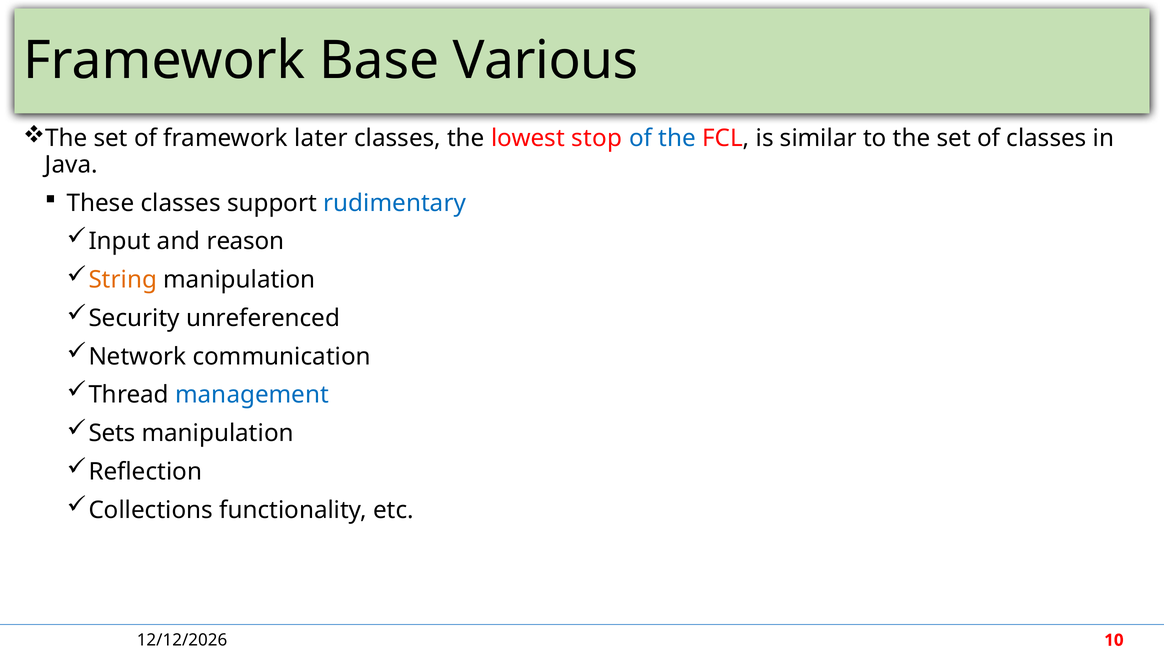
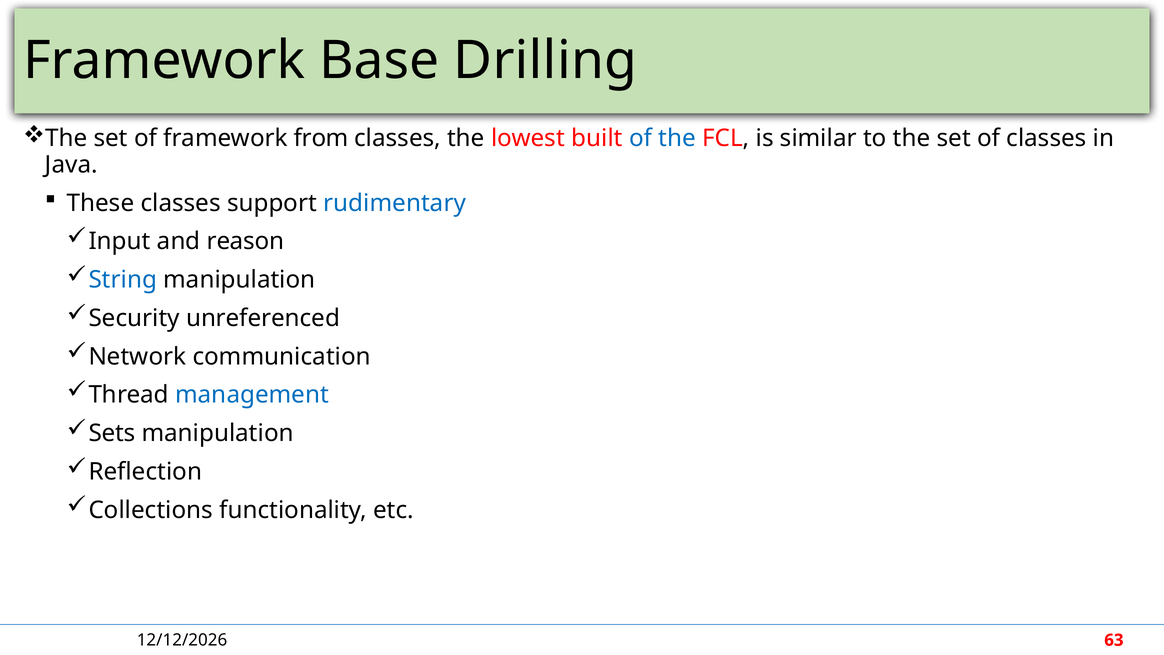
Various: Various -> Drilling
later: later -> from
stop: stop -> built
String colour: orange -> blue
10: 10 -> 63
